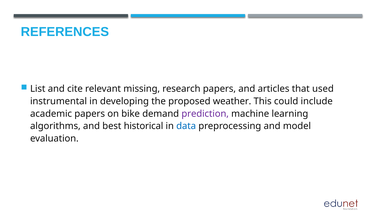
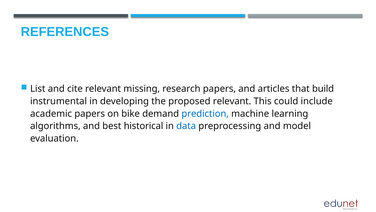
used: used -> build
proposed weather: weather -> relevant
prediction colour: purple -> blue
